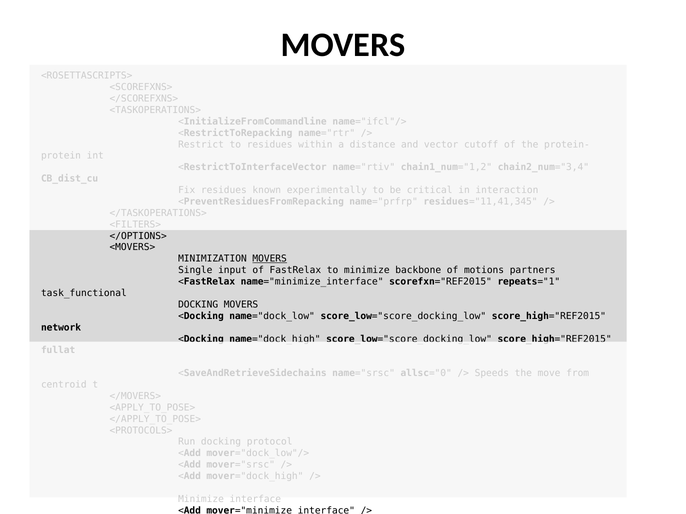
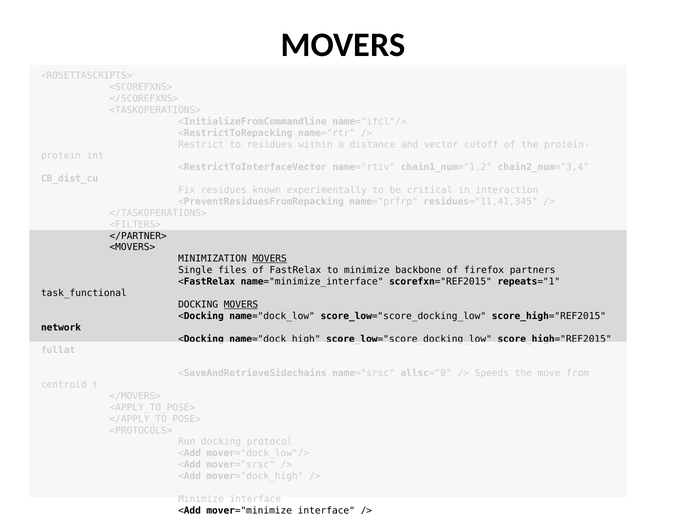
</OPTIONS>: </OPTIONS> -> </PARTNER>
input: input -> files
motions: motions -> firefox
MOVERS at (241, 305) underline: none -> present
